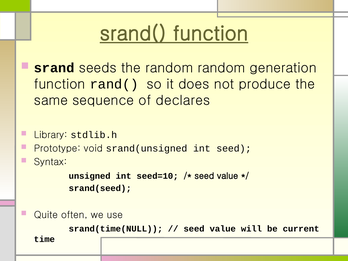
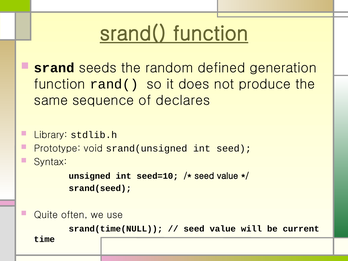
random random: random -> defined
